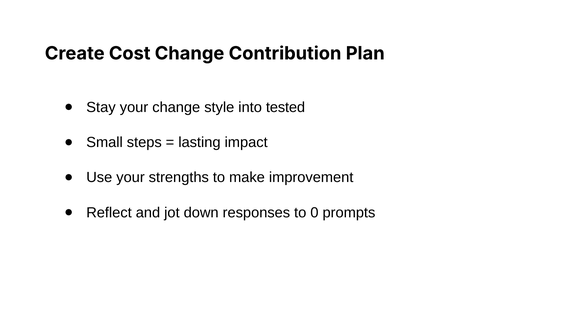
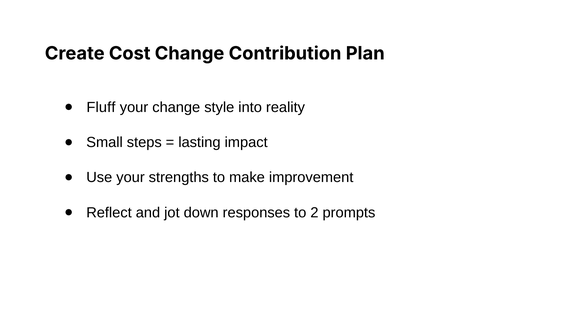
Stay: Stay -> Fluff
tested: tested -> reality
0: 0 -> 2
